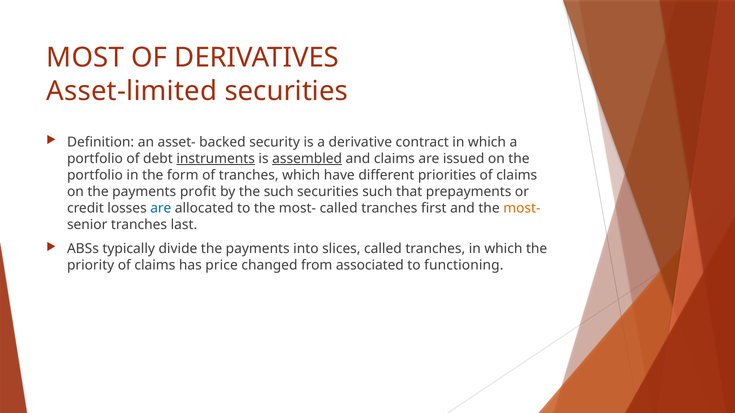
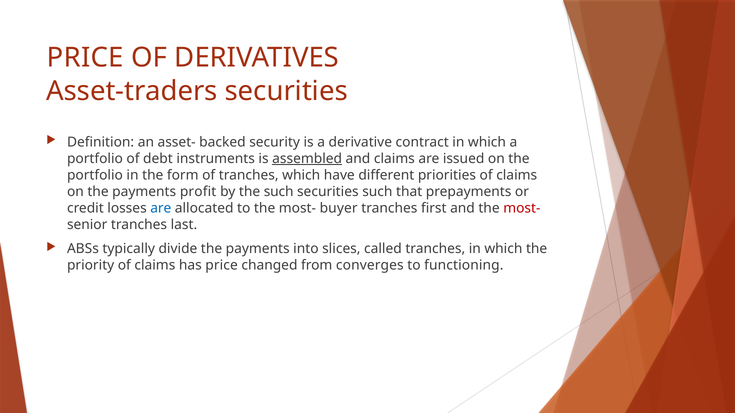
MOST at (85, 58): MOST -> PRICE
Asset-limited: Asset-limited -> Asset-traders
instruments underline: present -> none
most- called: called -> buyer
most- at (522, 208) colour: orange -> red
associated: associated -> converges
